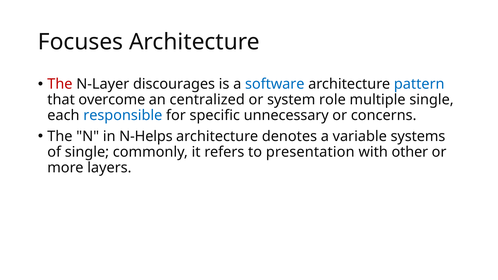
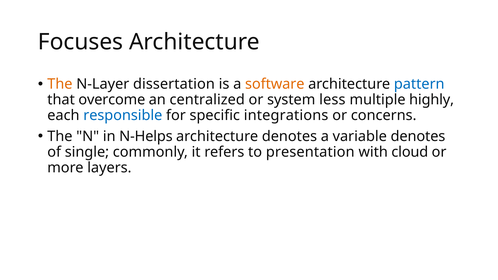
The at (60, 84) colour: red -> orange
discourages: discourages -> dissertation
software colour: blue -> orange
role: role -> less
multiple single: single -> highly
unnecessary: unnecessary -> integrations
variable systems: systems -> denotes
other: other -> cloud
